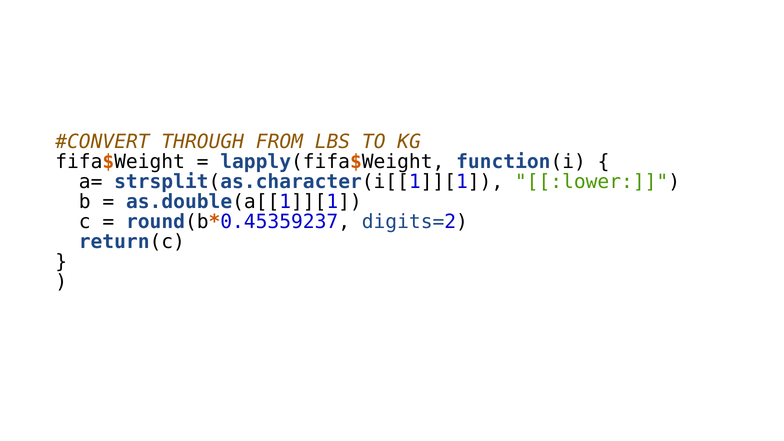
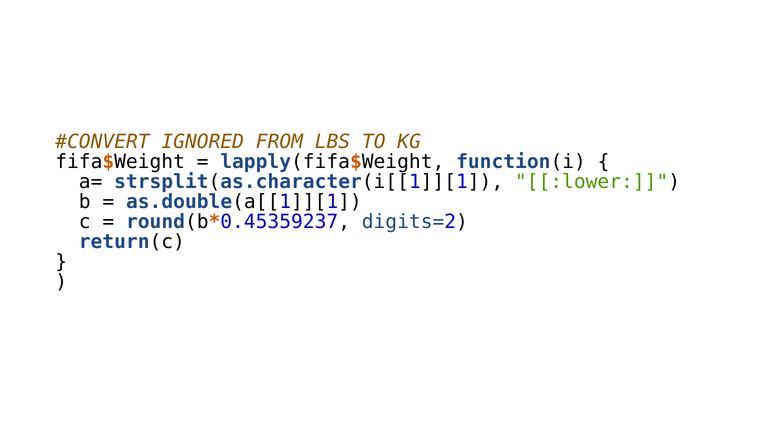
THROUGH: THROUGH -> IGNORED
